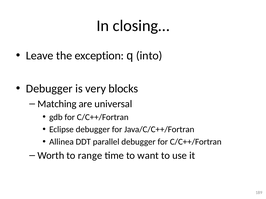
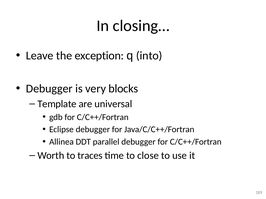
Matching: Matching -> Template
range: range -> traces
want: want -> close
